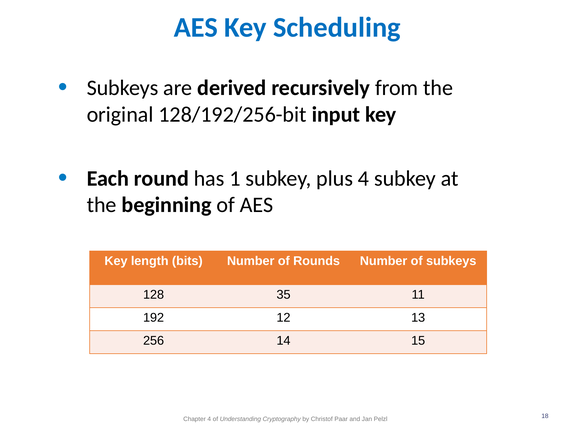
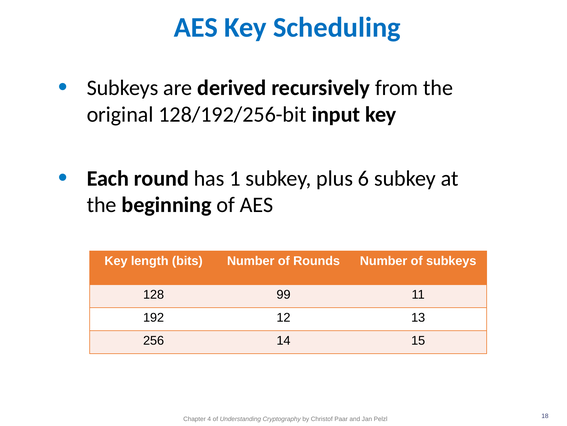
plus 4: 4 -> 6
35: 35 -> 99
